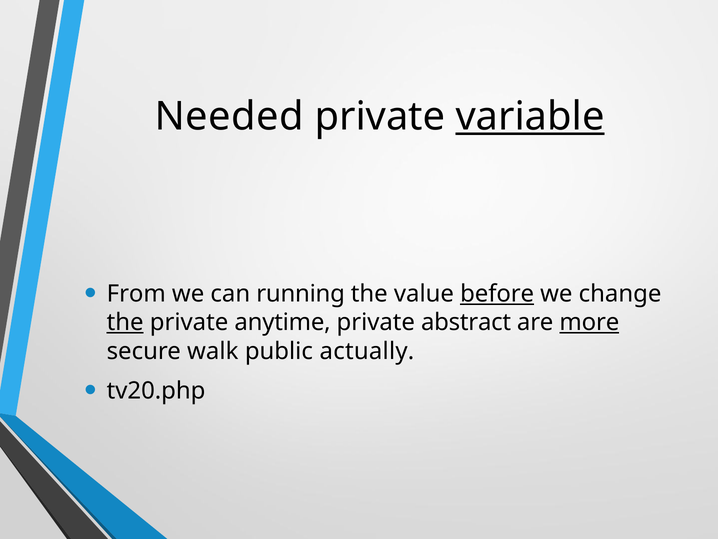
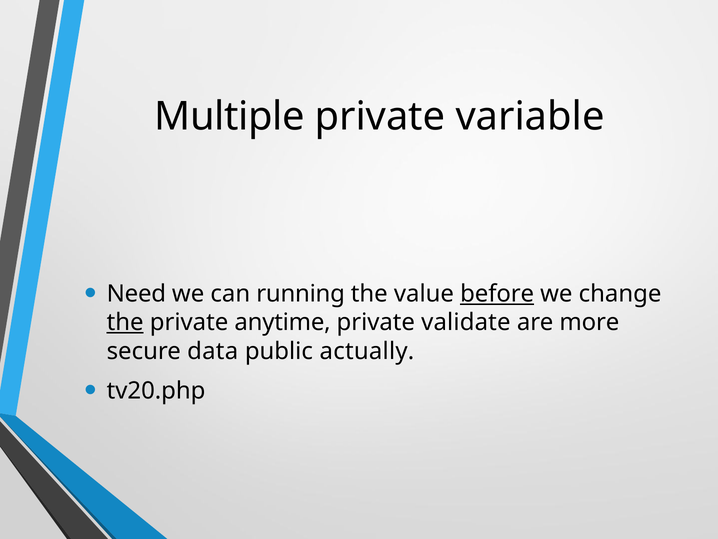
Needed: Needed -> Multiple
variable underline: present -> none
From: From -> Need
abstract: abstract -> validate
more underline: present -> none
walk: walk -> data
